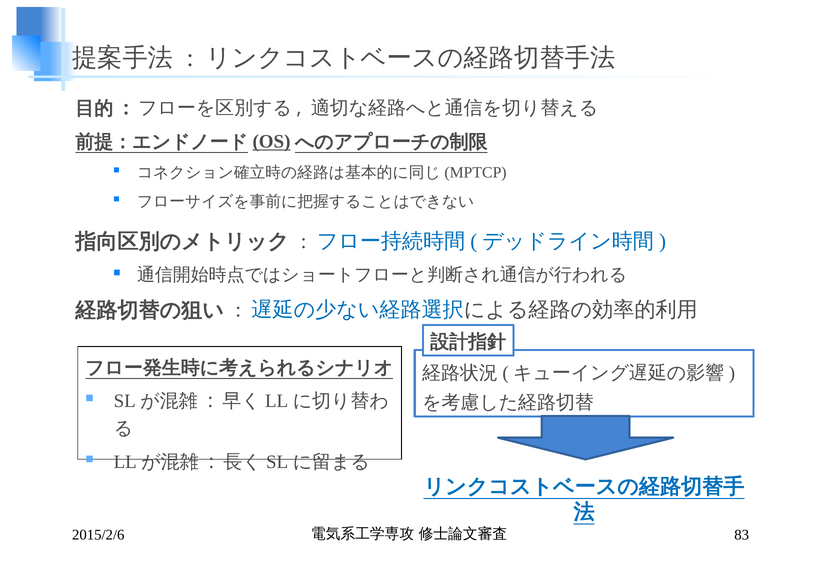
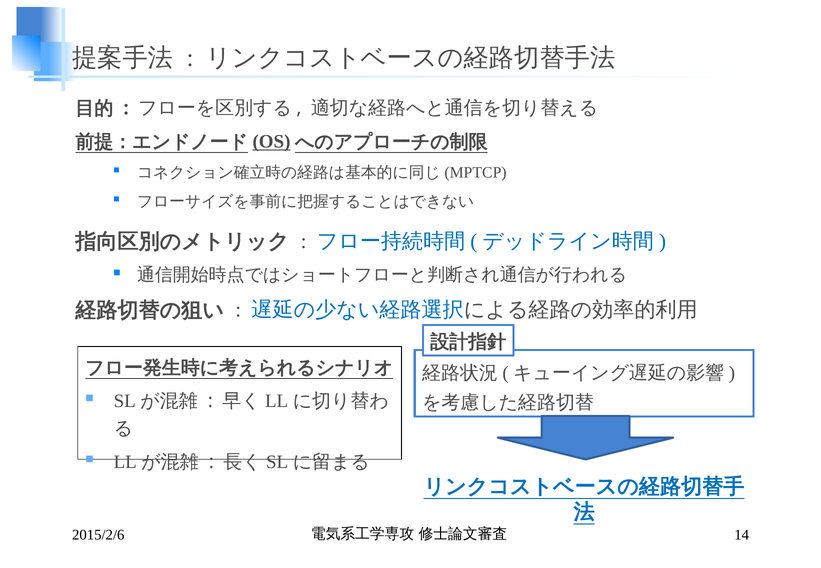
83: 83 -> 14
